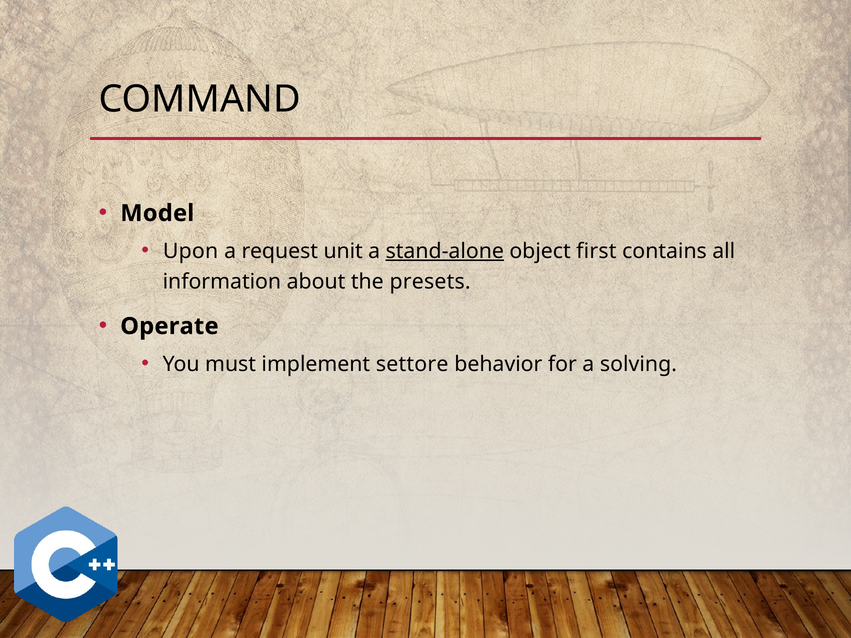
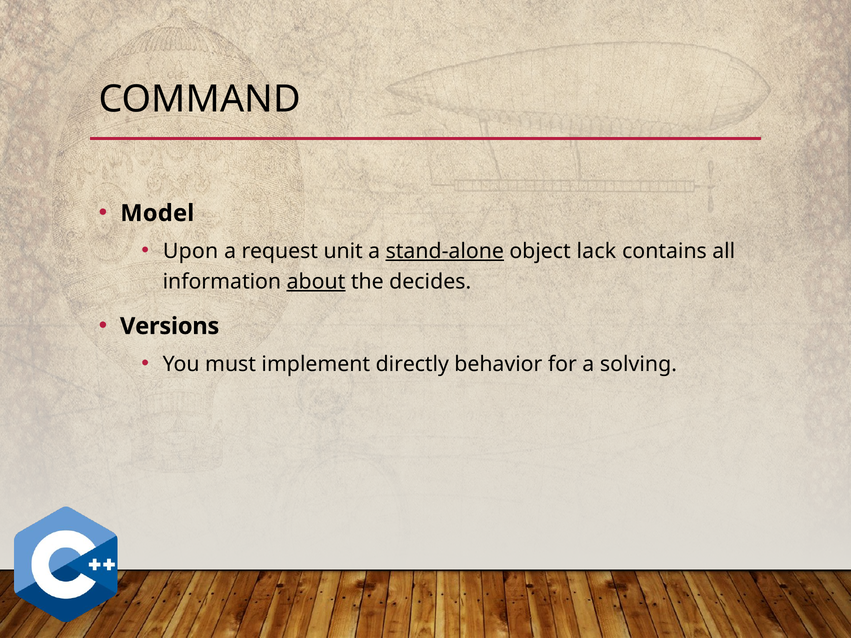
first: first -> lack
about underline: none -> present
presets: presets -> decides
Operate: Operate -> Versions
settore: settore -> directly
